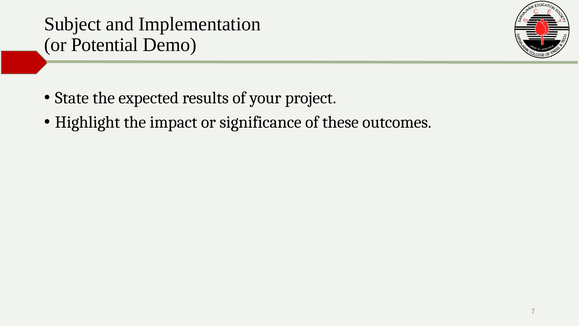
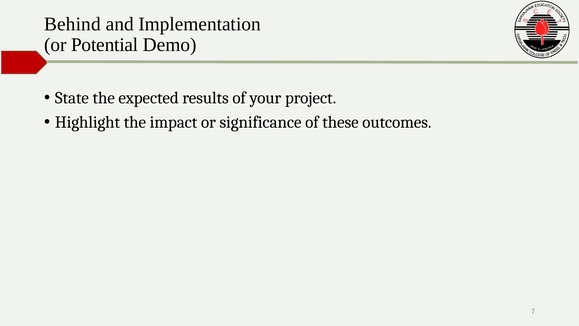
Subject: Subject -> Behind
